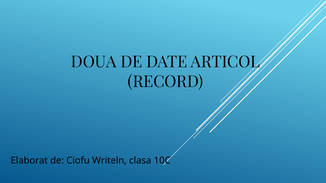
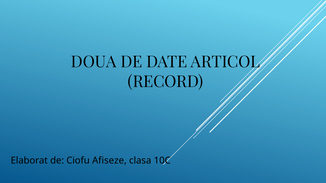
Writeln: Writeln -> Afiseze
